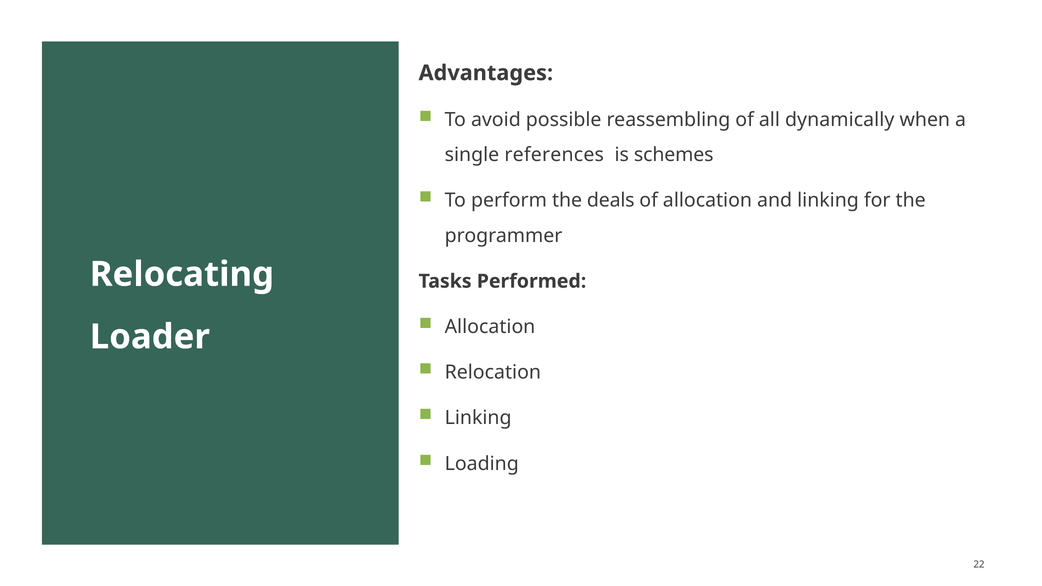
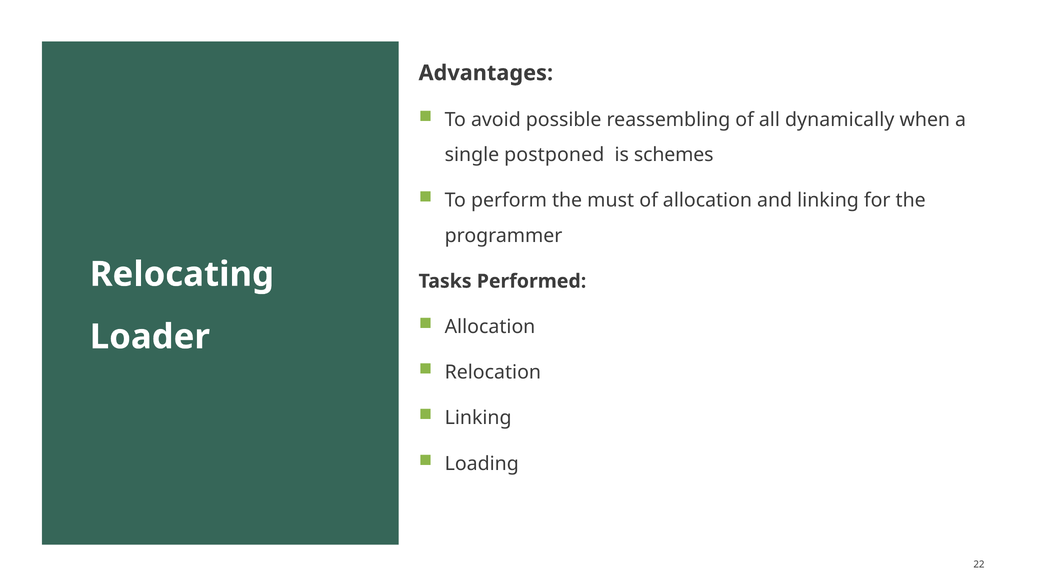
references: references -> postponed
deals: deals -> must
